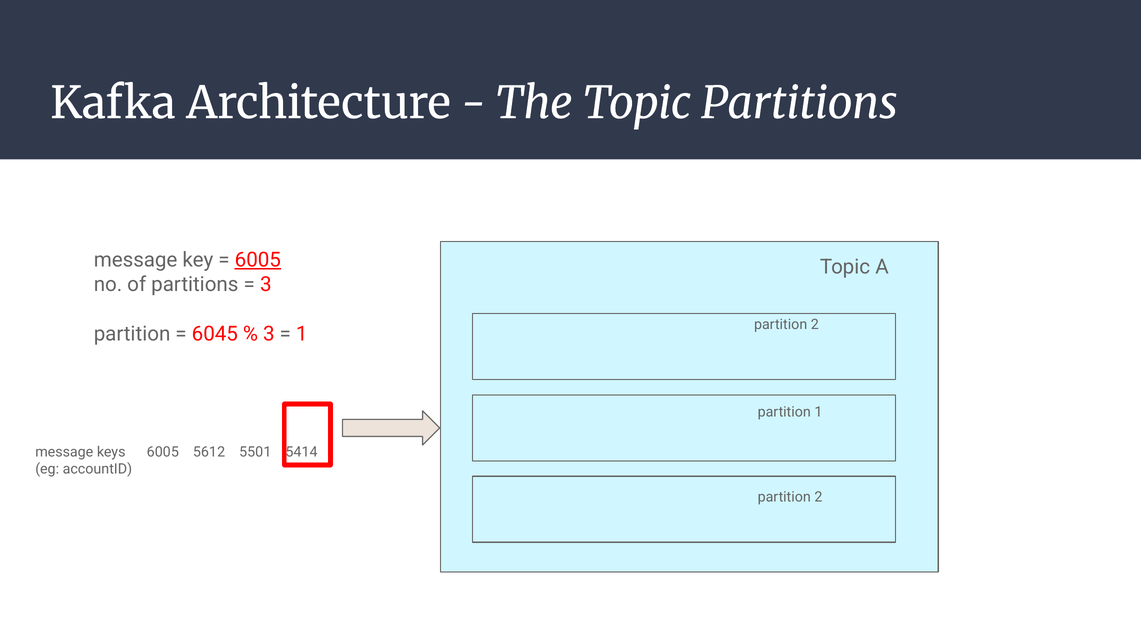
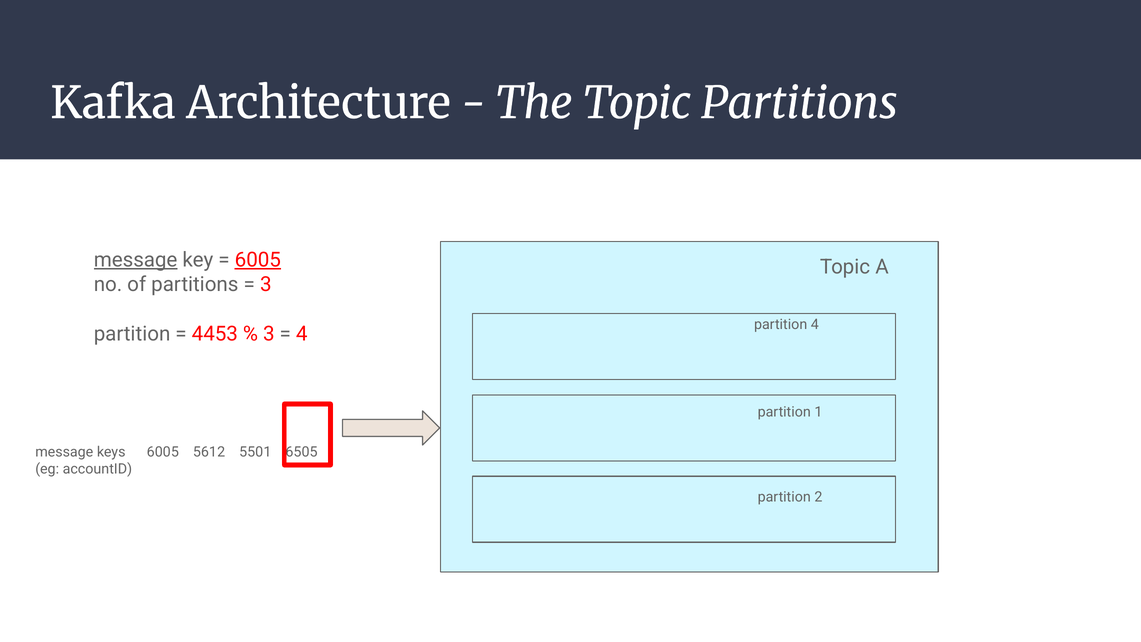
message at (136, 260) underline: none -> present
6045: 6045 -> 4453
1 at (302, 334): 1 -> 4
2 at (815, 325): 2 -> 4
5414: 5414 -> 6505
